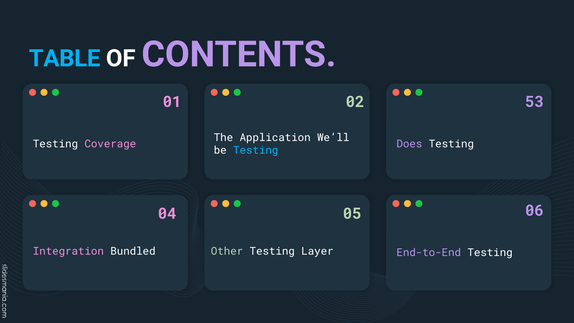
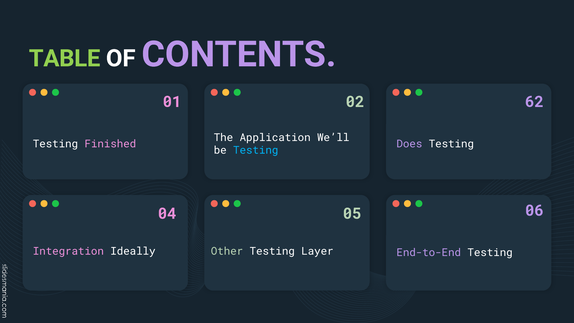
TABLE colour: light blue -> light green
53: 53 -> 62
Coverage: Coverage -> Finished
Bundled: Bundled -> Ideally
